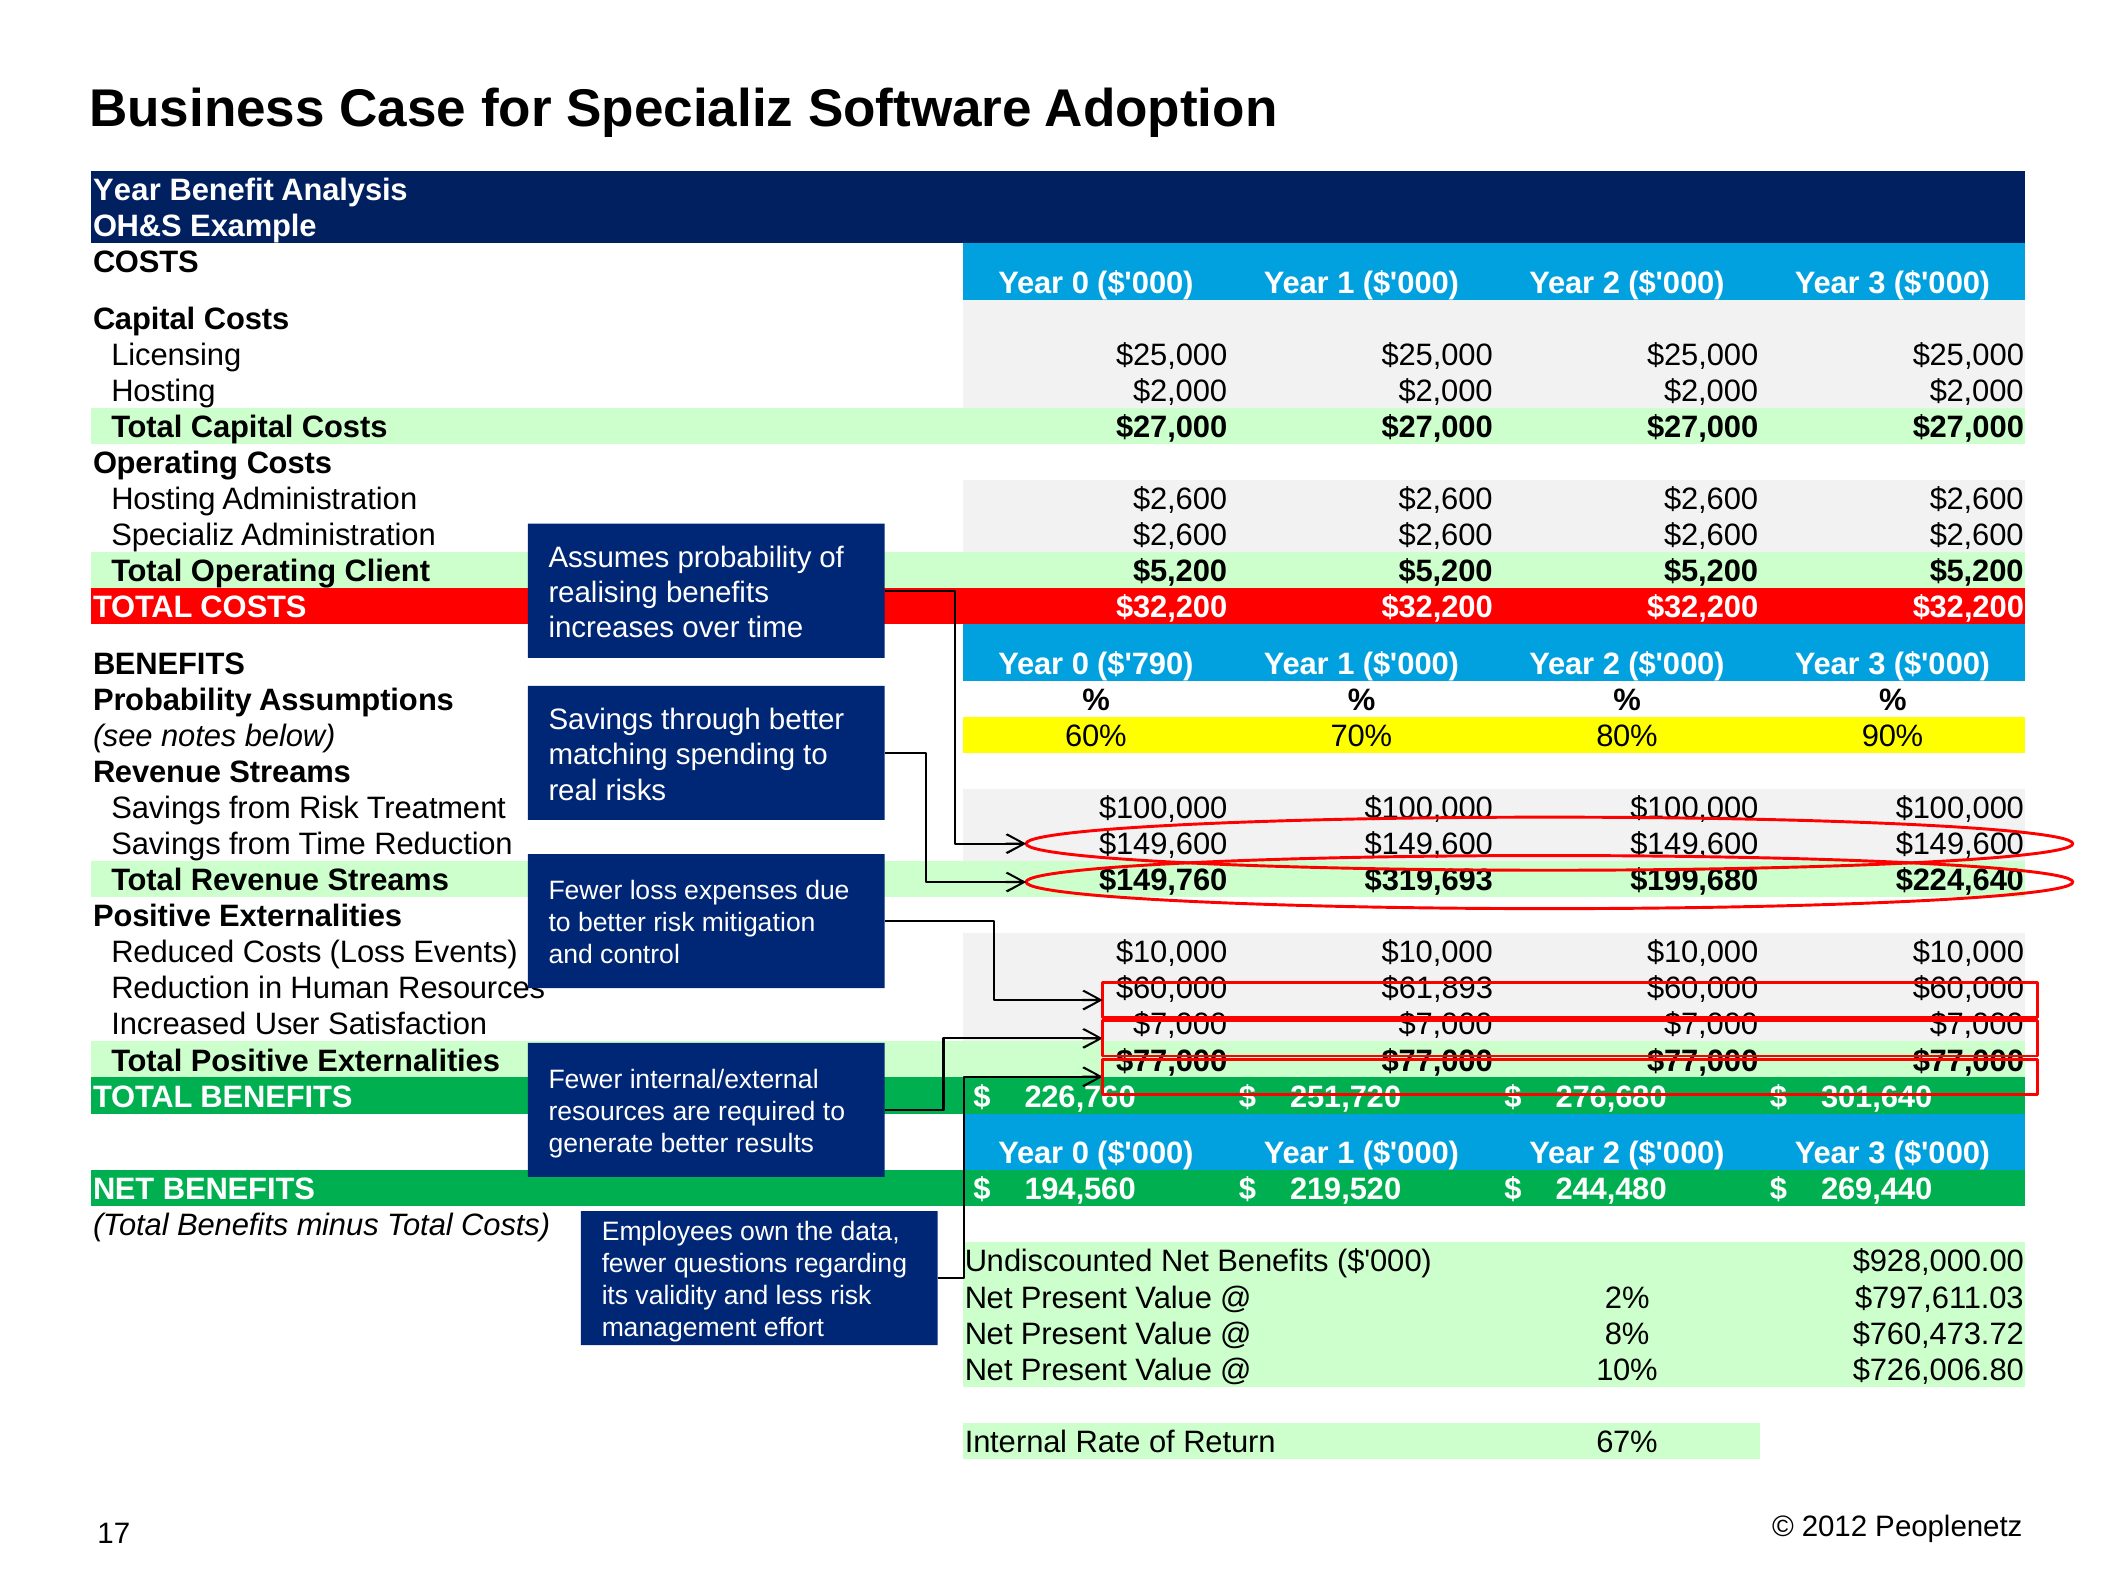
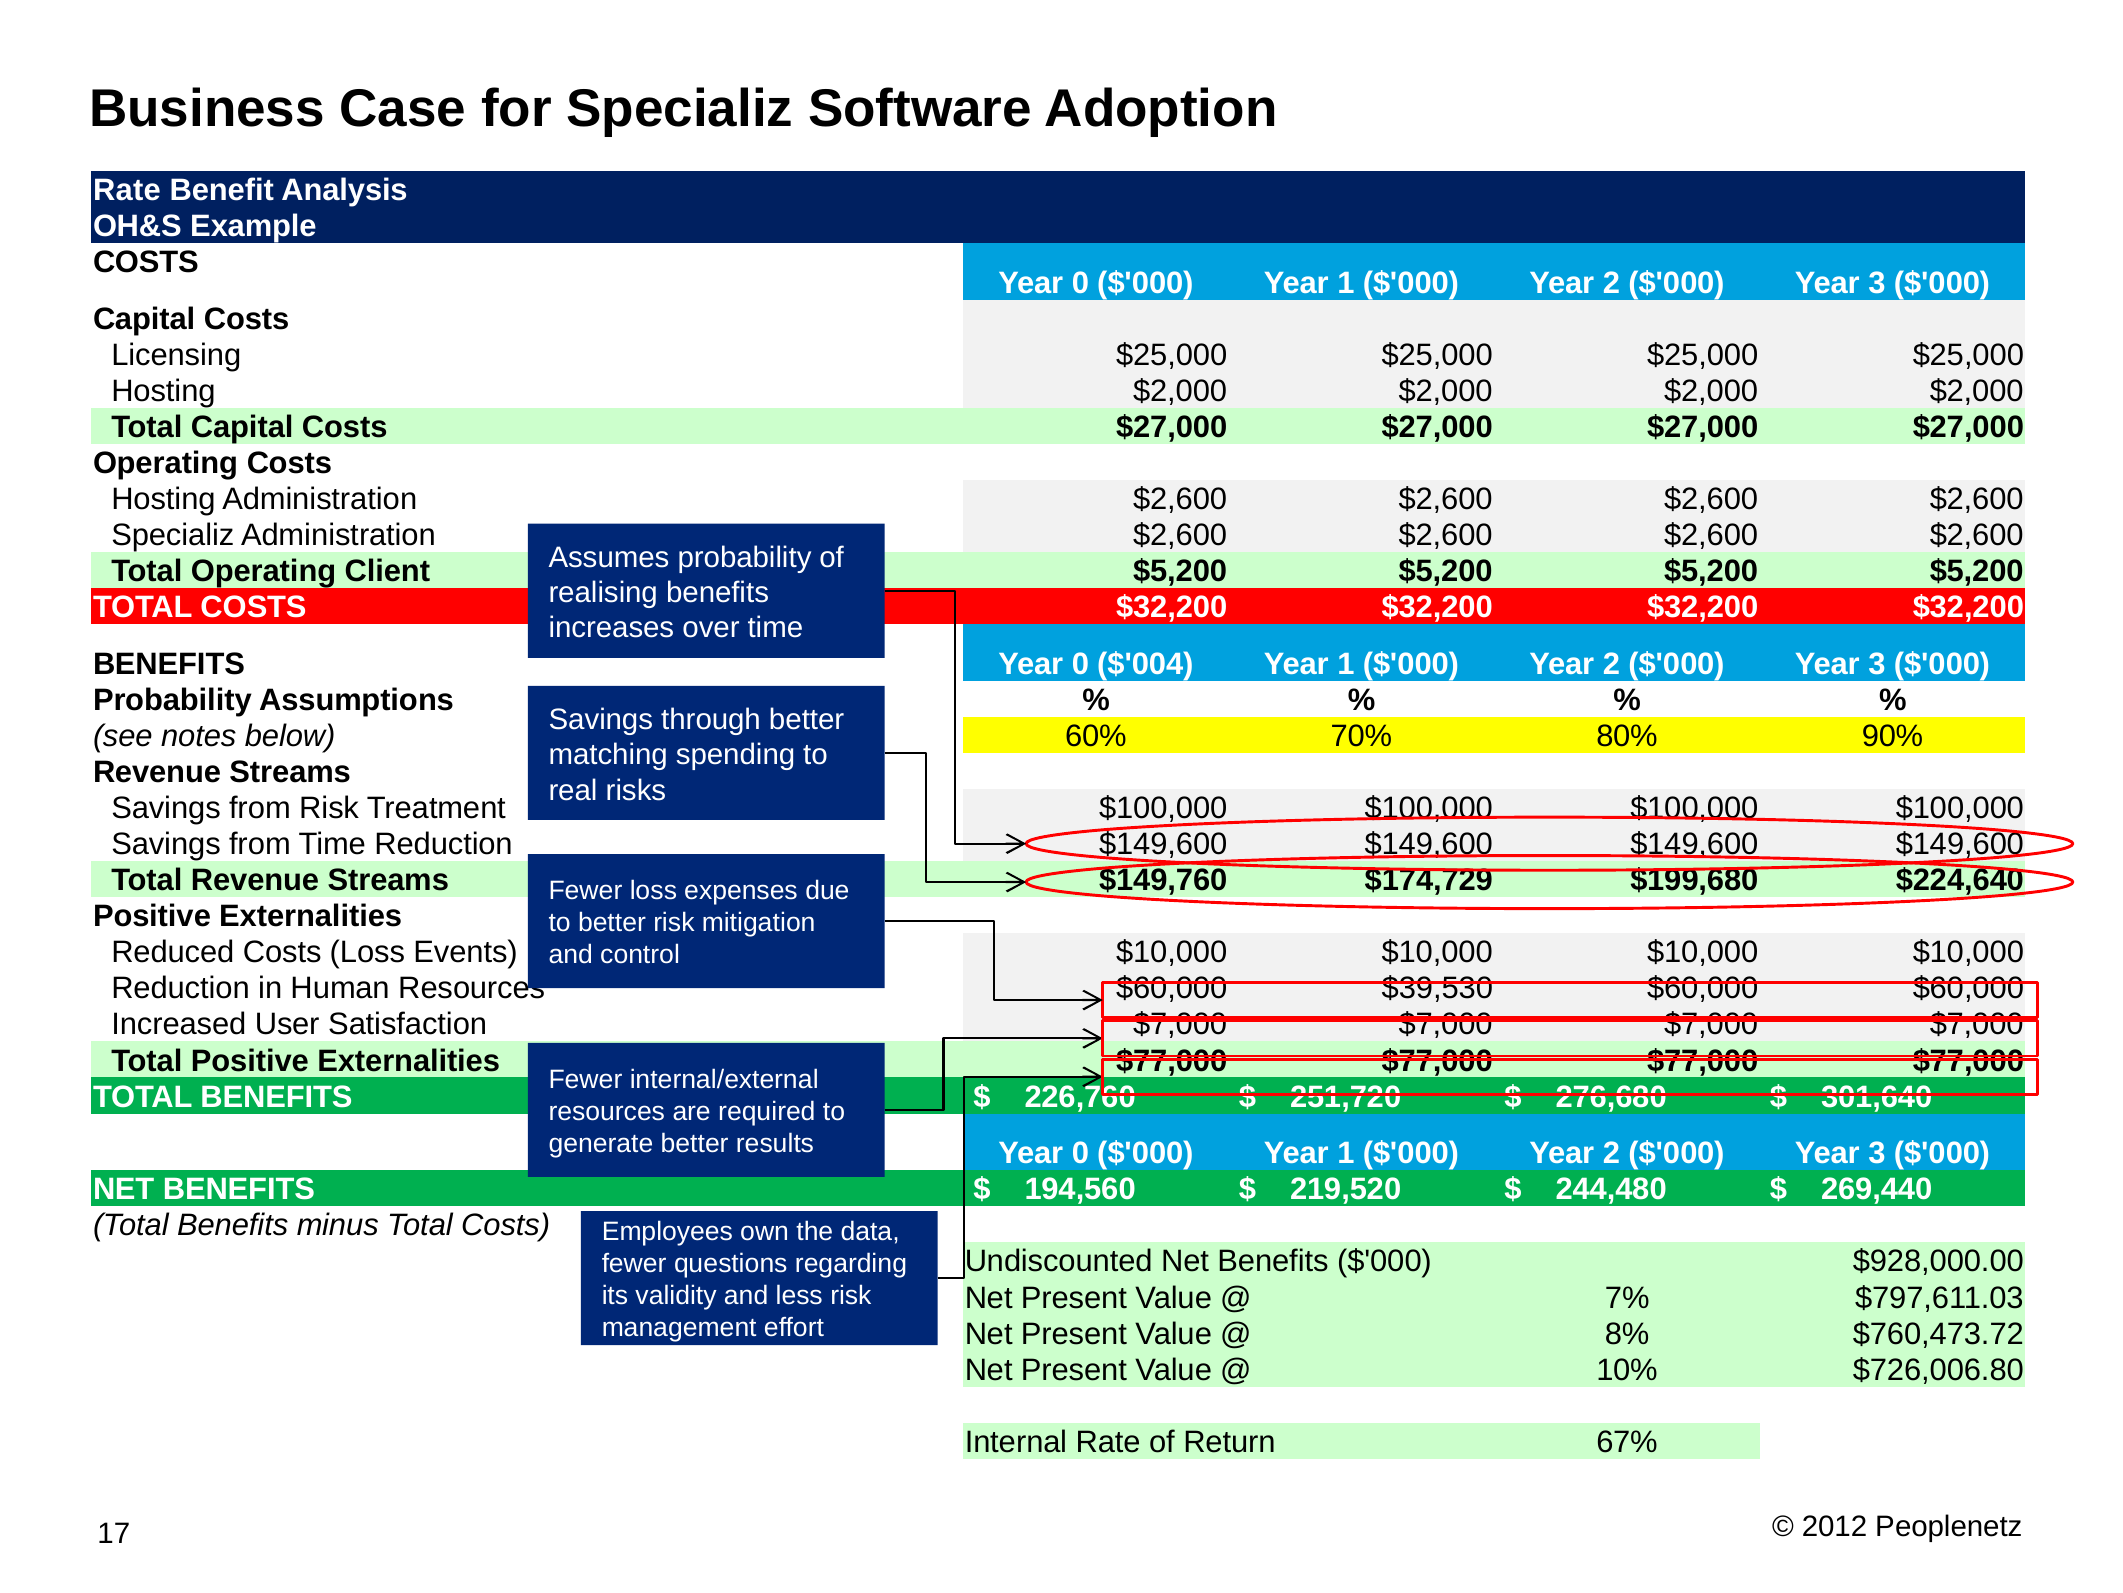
Year at (127, 190): Year -> Rate
$'790: $'790 -> $'004
$319,693: $319,693 -> $174,729
$61,893: $61,893 -> $39,530
2%: 2% -> 7%
